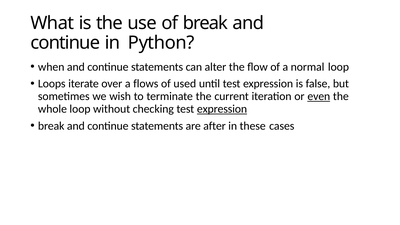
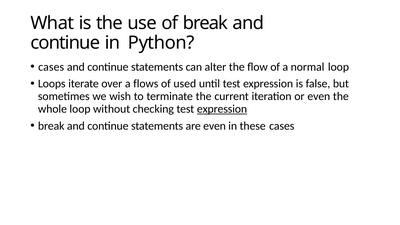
when at (51, 67): when -> cases
even at (319, 96) underline: present -> none
are after: after -> even
